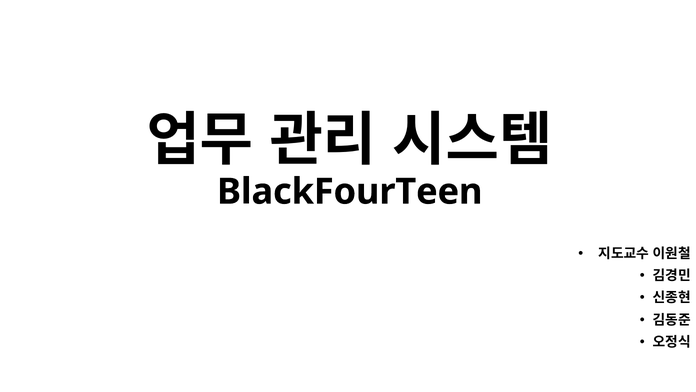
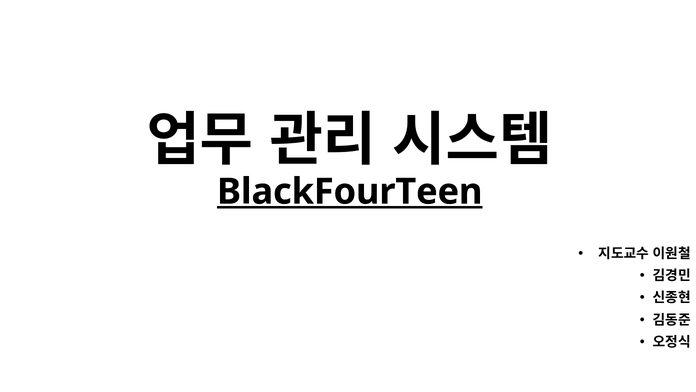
BlackFourTeen underline: none -> present
